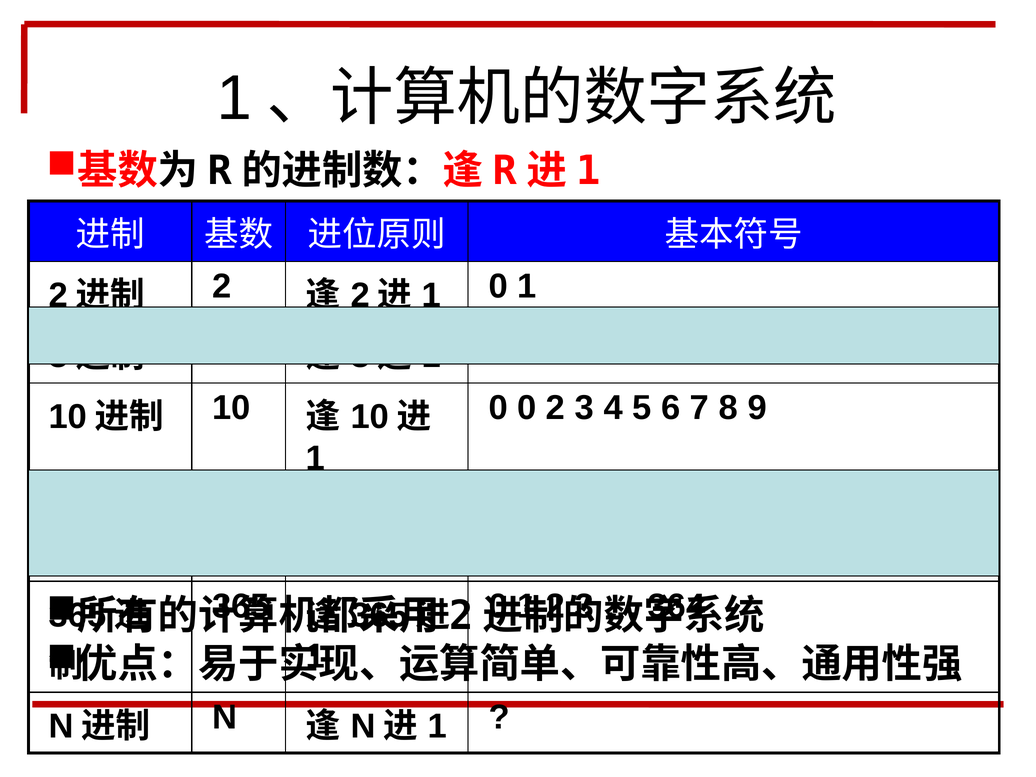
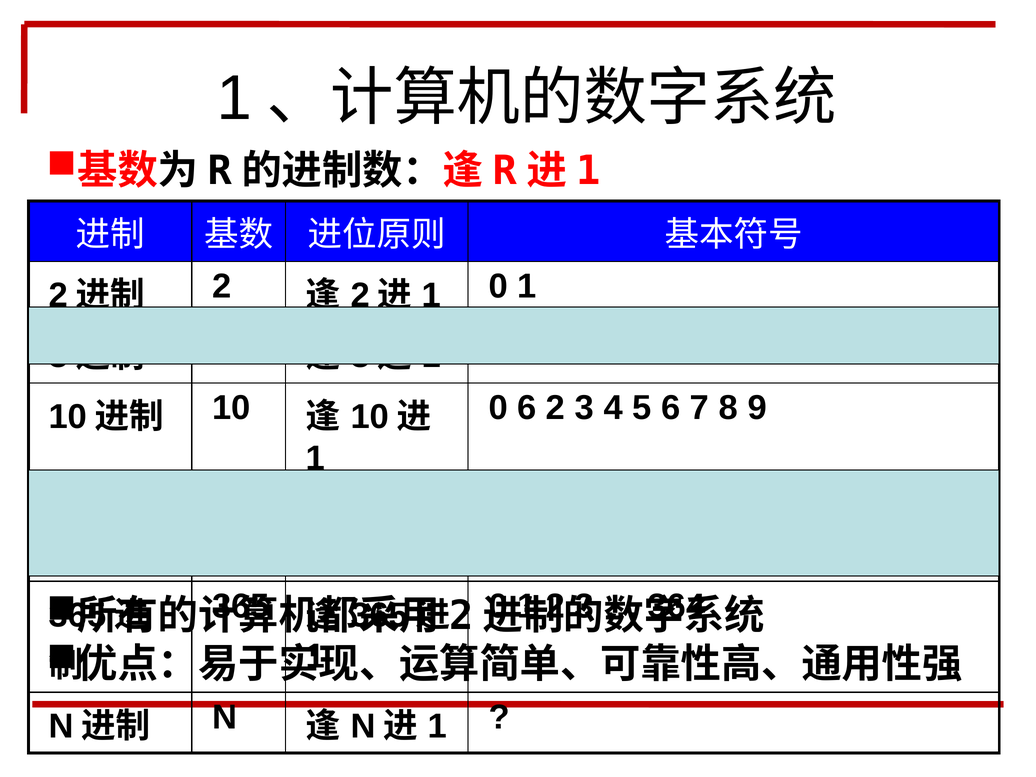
0 0: 0 -> 6
